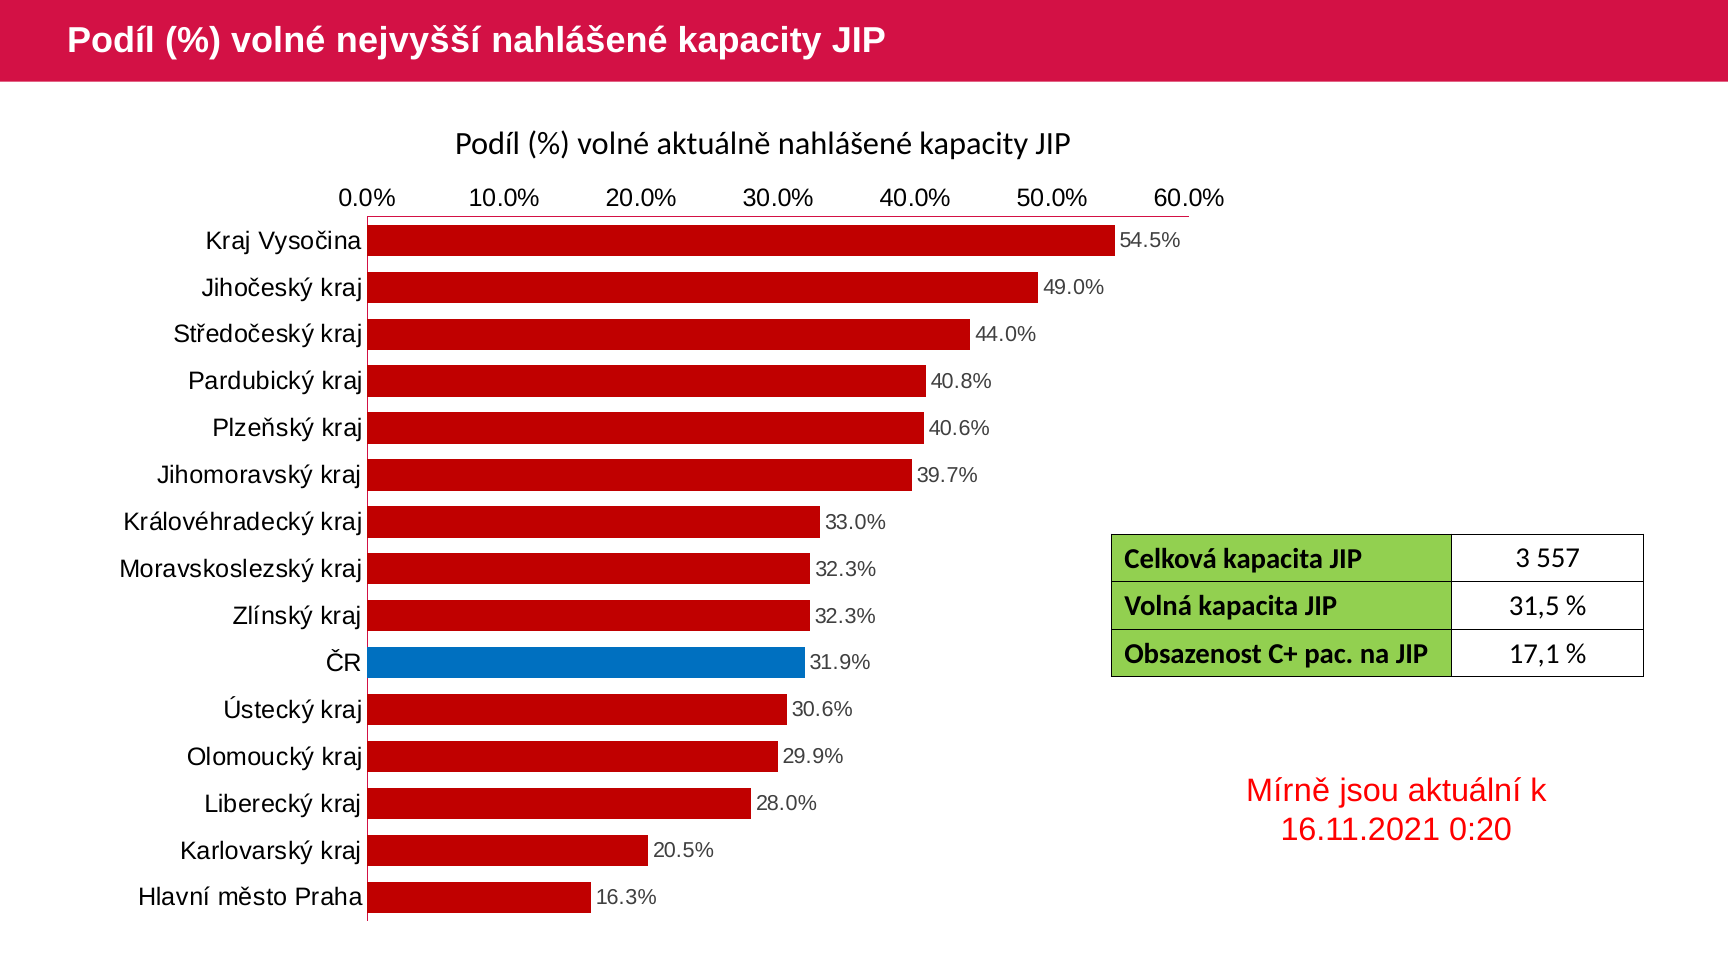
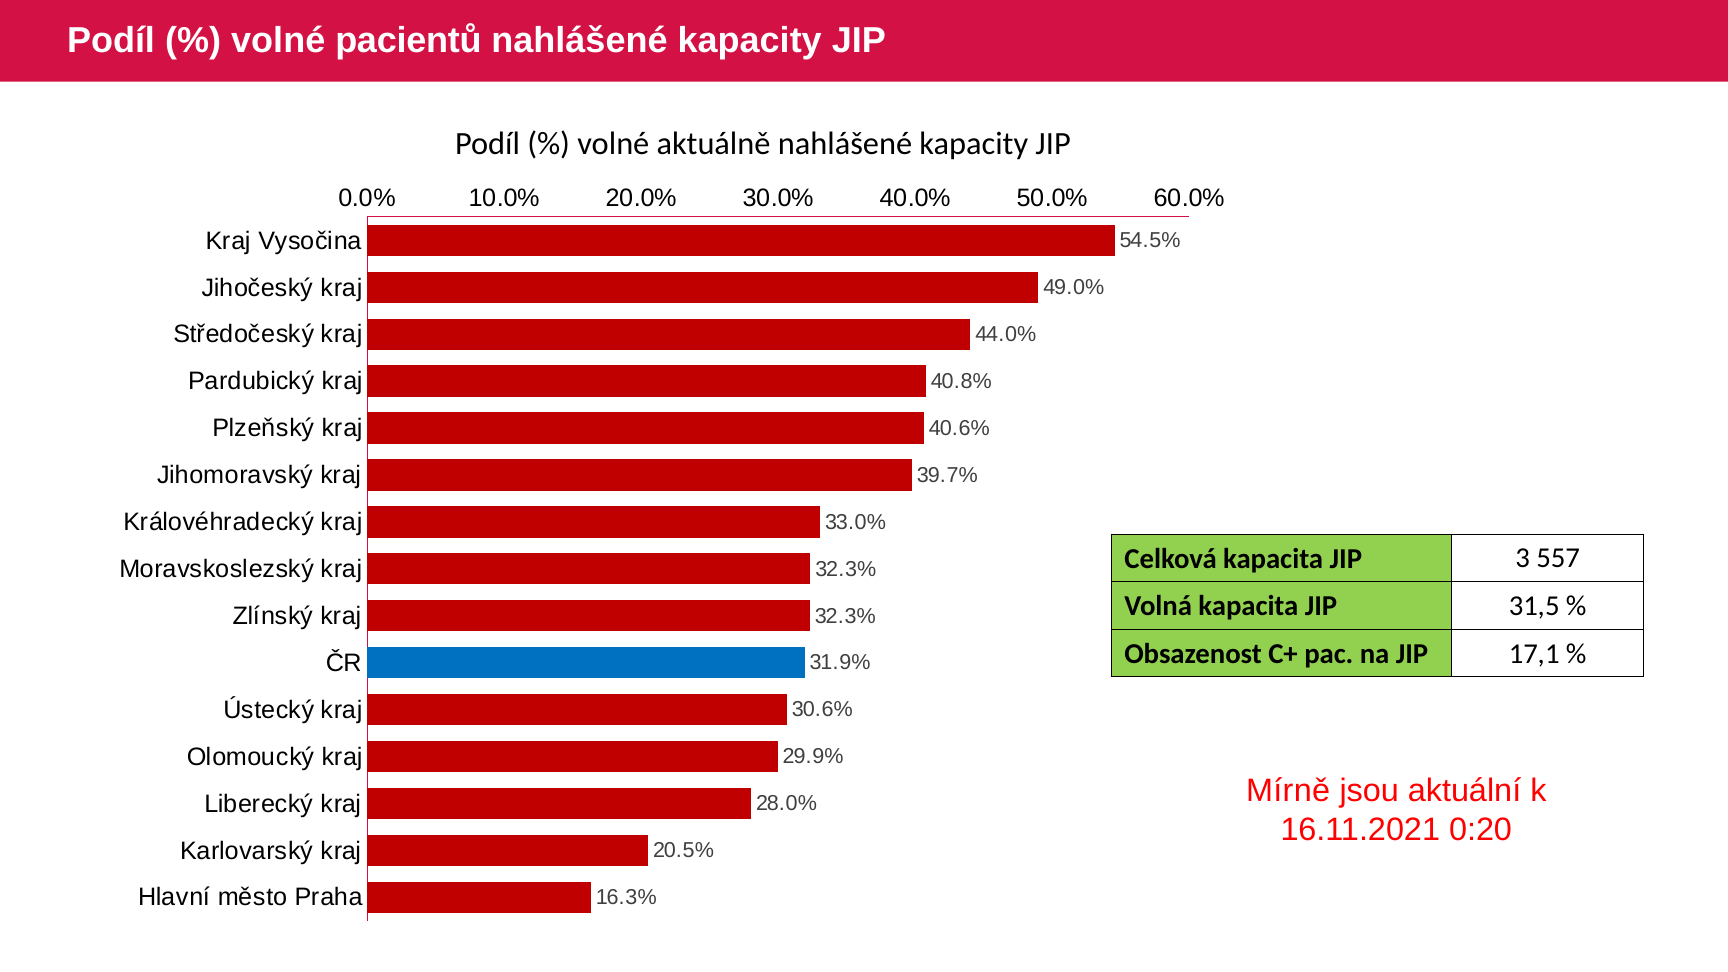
nejvyšší: nejvyšší -> pacientů
